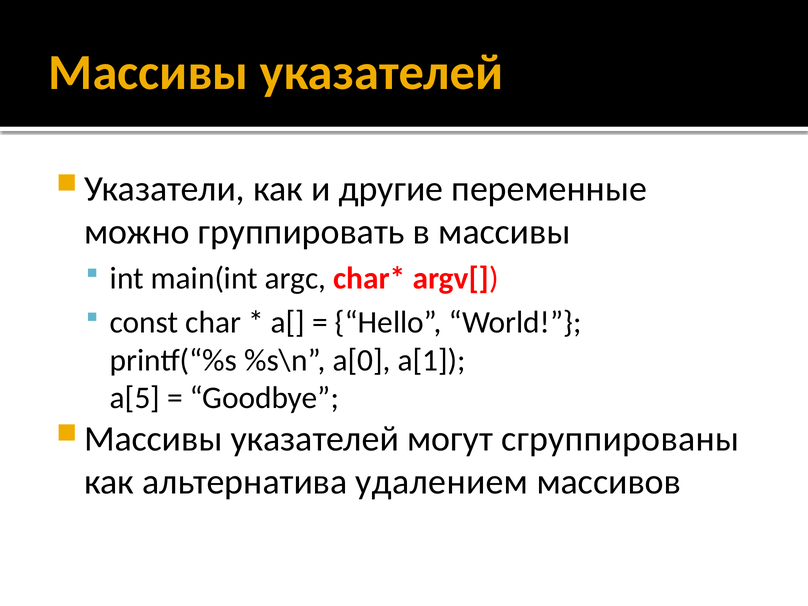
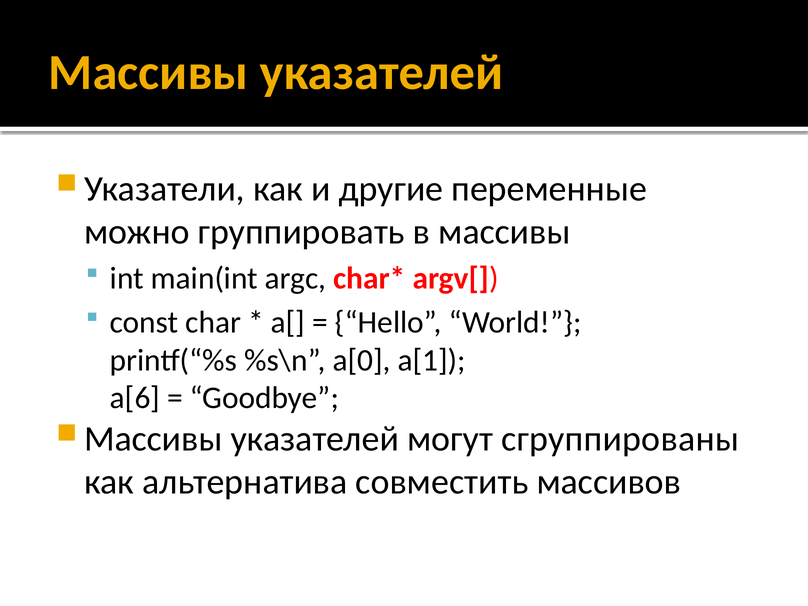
a[5: a[5 -> a[6
удалением: удалением -> совместить
